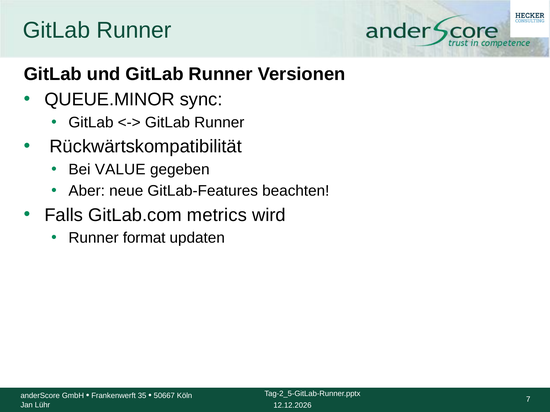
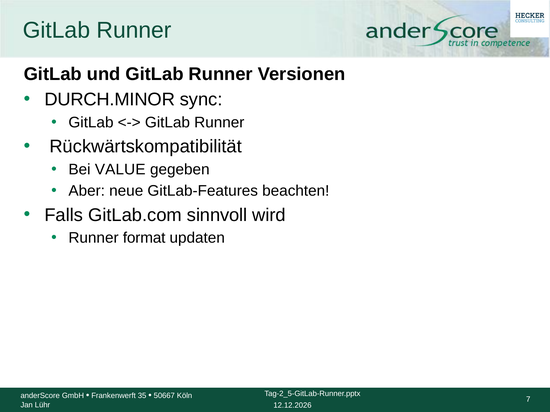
QUEUE.MINOR: QUEUE.MINOR -> DURCH.MINOR
metrics: metrics -> sinnvoll
